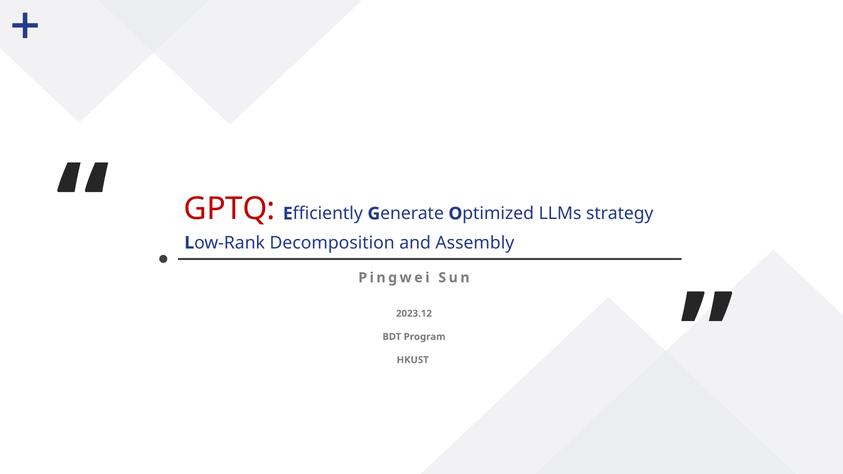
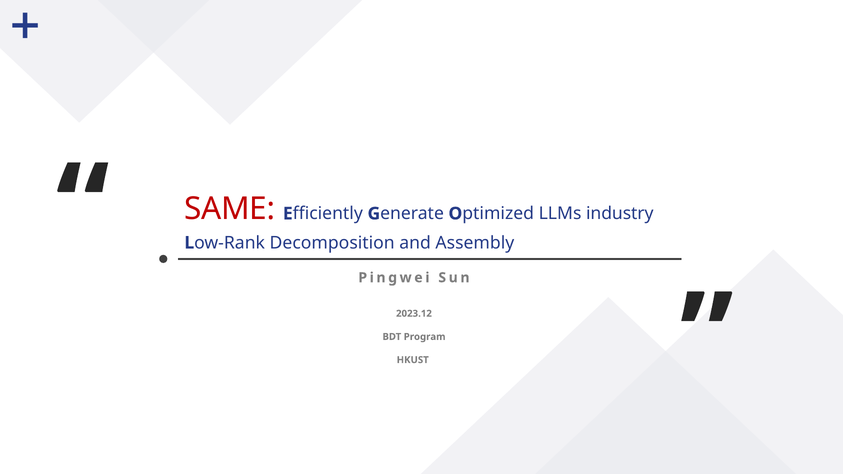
GPTQ: GPTQ -> SAME
strategy: strategy -> industry
